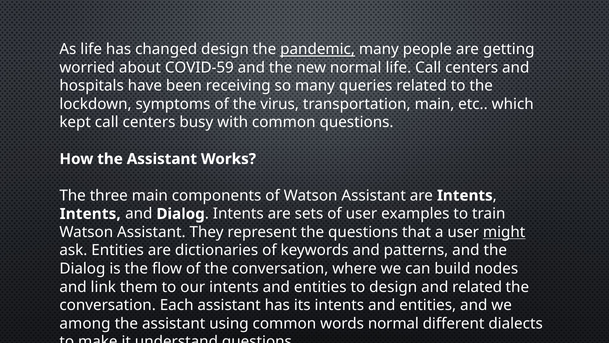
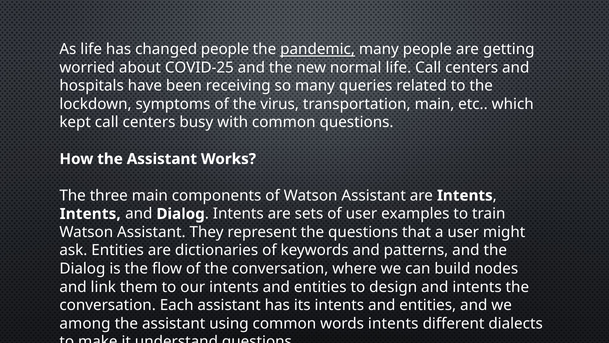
changed design: design -> people
COVID-59: COVID-59 -> COVID-25
might underline: present -> none
and related: related -> intents
words normal: normal -> intents
